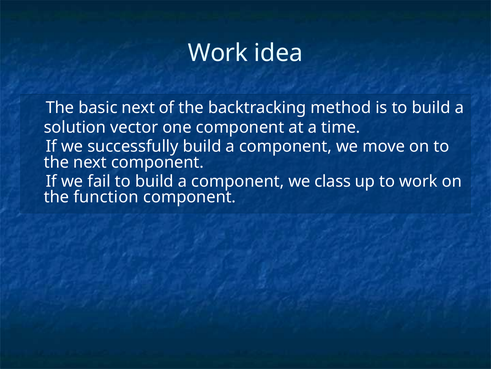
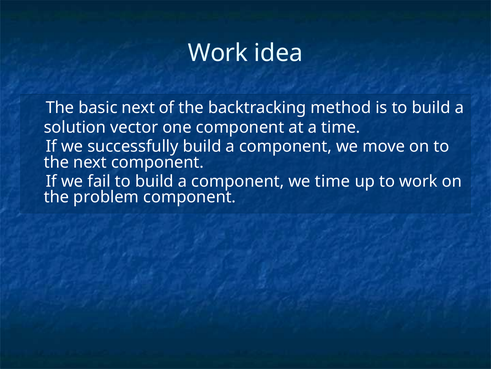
we class: class -> time
function: function -> problem
